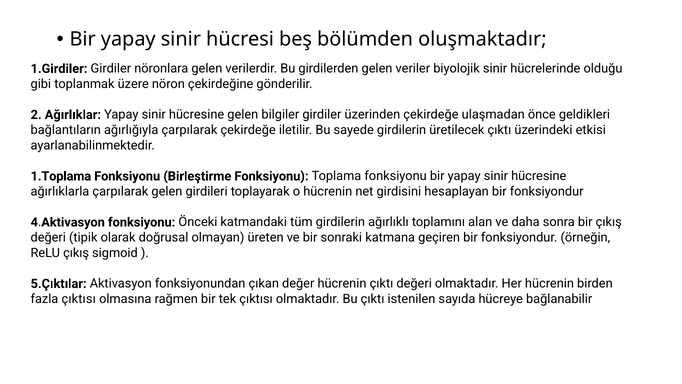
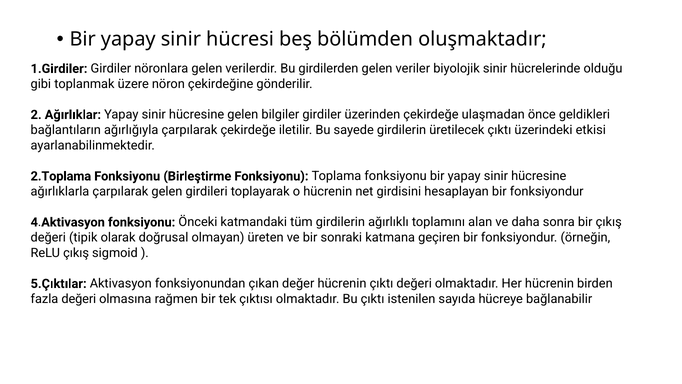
1.Toplama: 1.Toplama -> 2.Toplama
fazla çıktısı: çıktısı -> değeri
